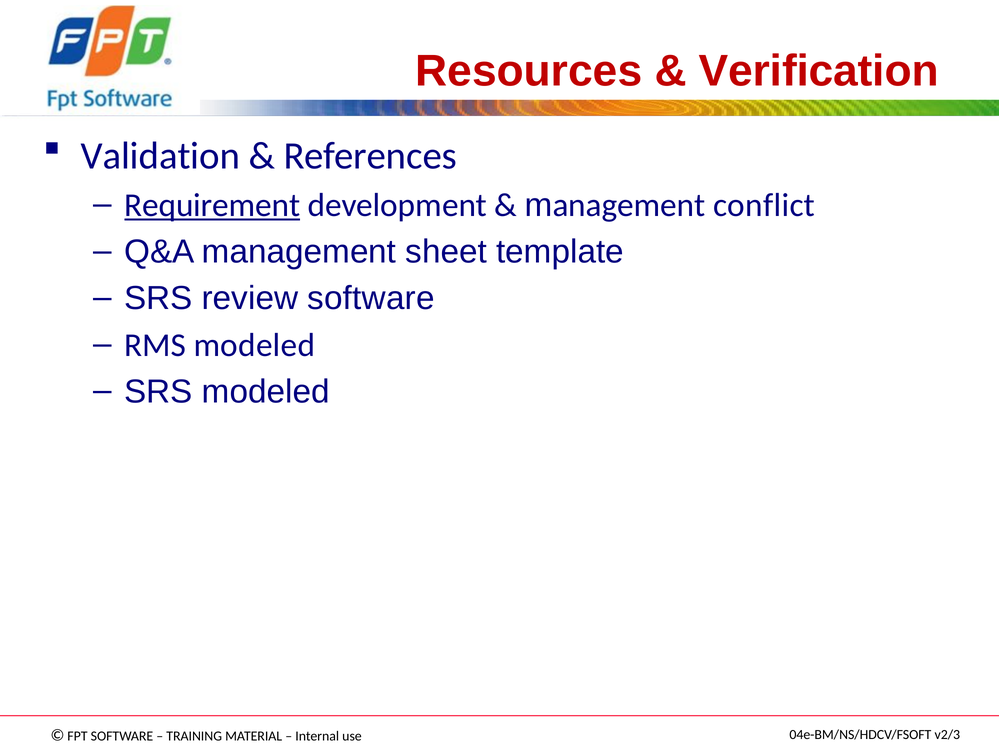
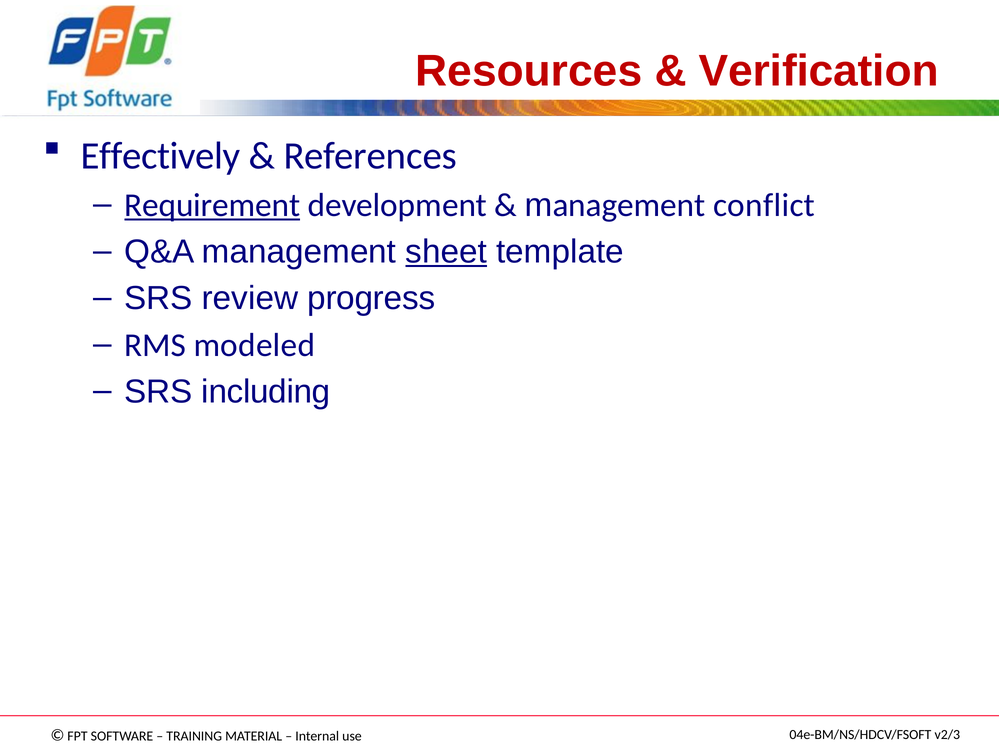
Validation: Validation -> Effectively
sheet underline: none -> present
review software: software -> progress
SRS modeled: modeled -> including
